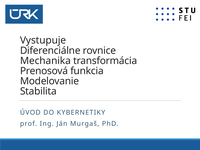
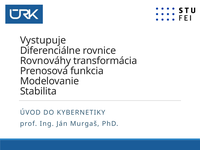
Mechanika: Mechanika -> Rovnováhy
